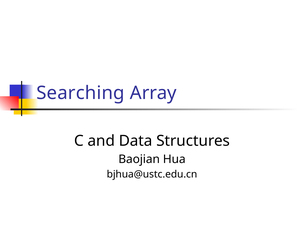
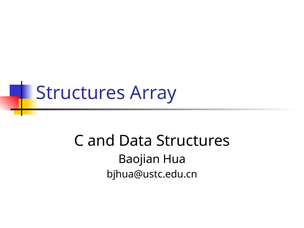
Searching at (80, 93): Searching -> Structures
